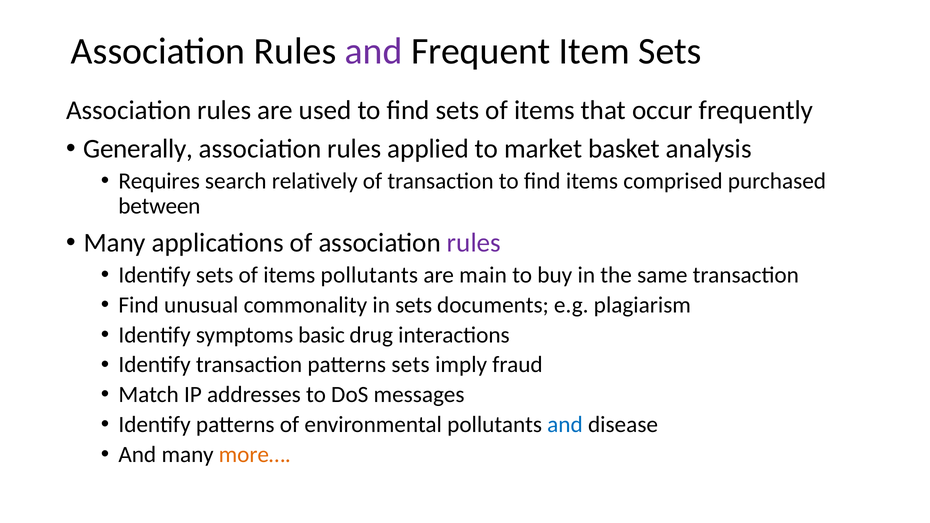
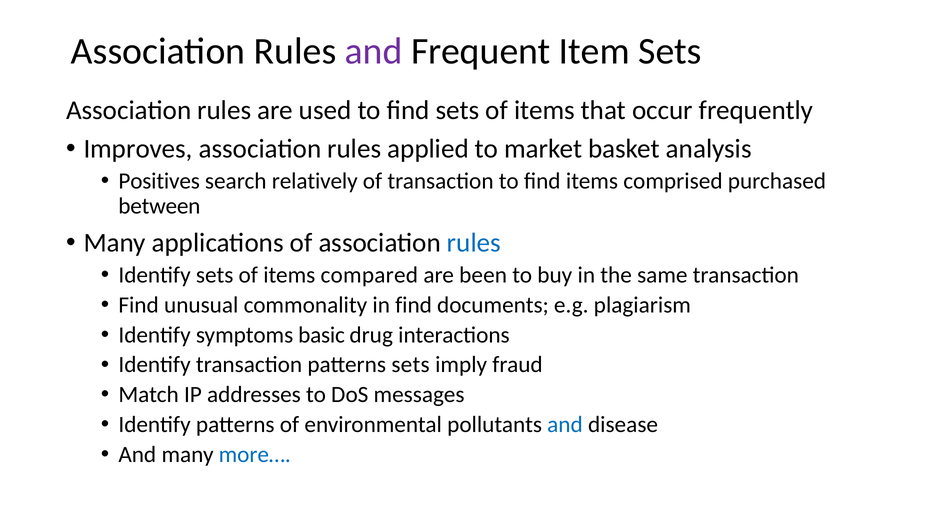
Generally: Generally -> Improves
Requires: Requires -> Positives
rules at (474, 243) colour: purple -> blue
items pollutants: pollutants -> compared
main: main -> been
in sets: sets -> find
more… colour: orange -> blue
